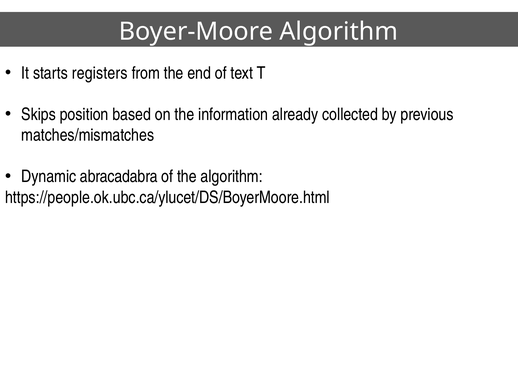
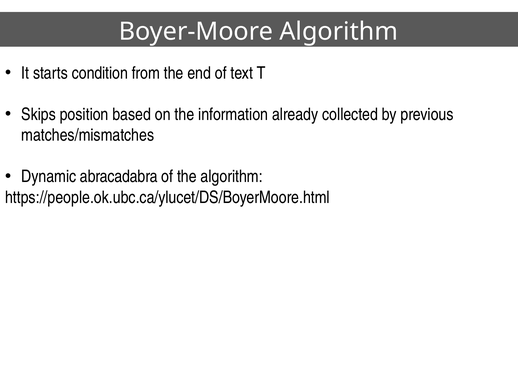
registers: registers -> condition
